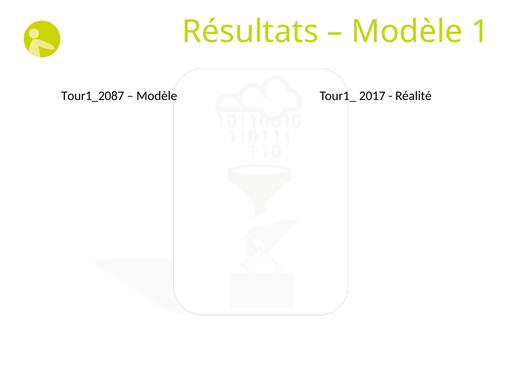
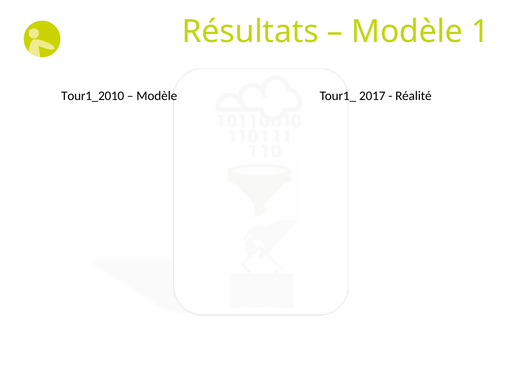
Tour1_2087: Tour1_2087 -> Tour1_2010
